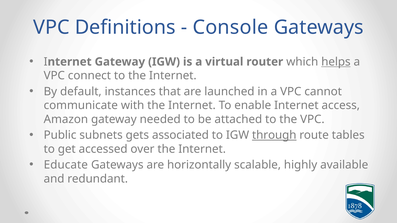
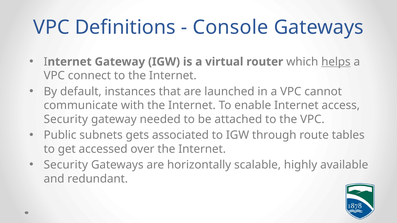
Amazon at (66, 119): Amazon -> Security
through underline: present -> none
Educate at (66, 165): Educate -> Security
